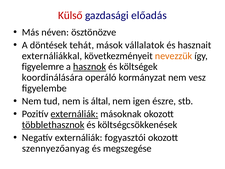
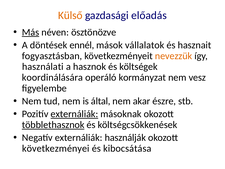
Külső colour: red -> orange
Más underline: none -> present
tehát: tehát -> ennél
externáliákkal: externáliákkal -> fogyasztásban
figyelemre: figyelemre -> használati
hasznok underline: present -> none
igen: igen -> akar
fogyasztói: fogyasztói -> használják
szennyezőanyag: szennyezőanyag -> következményei
megszegése: megszegése -> kibocsátása
